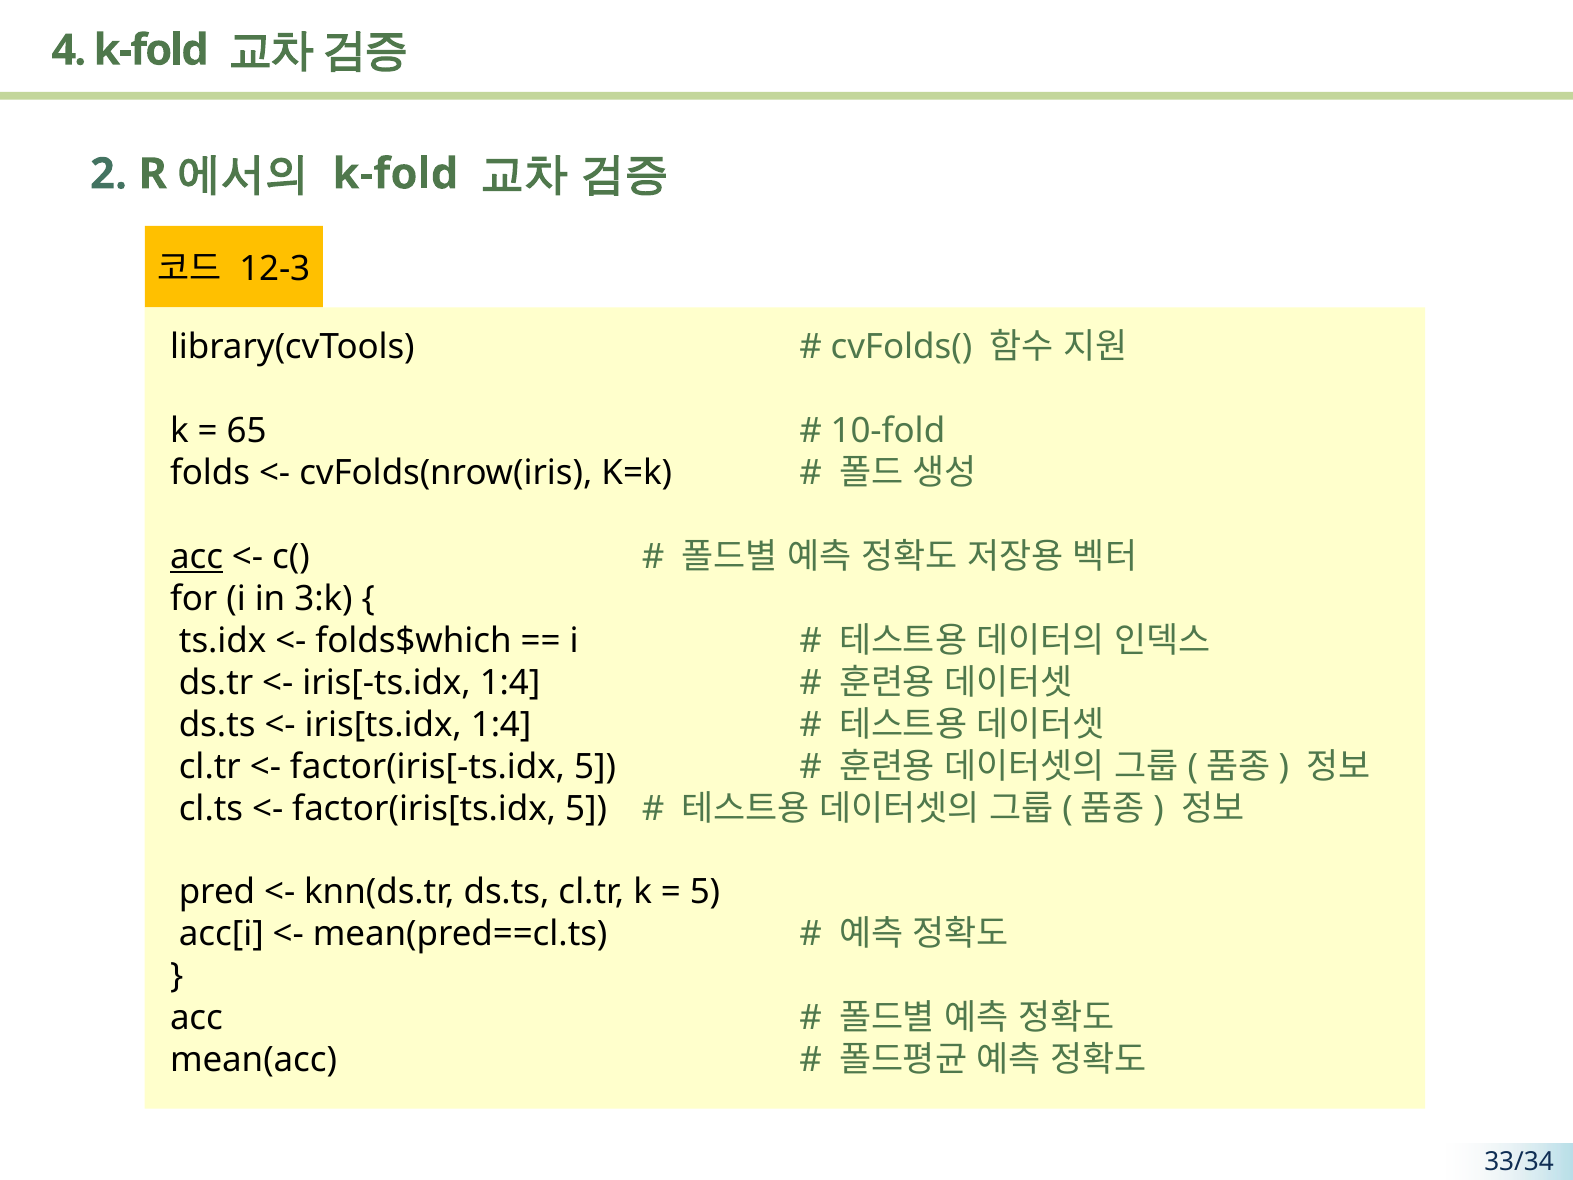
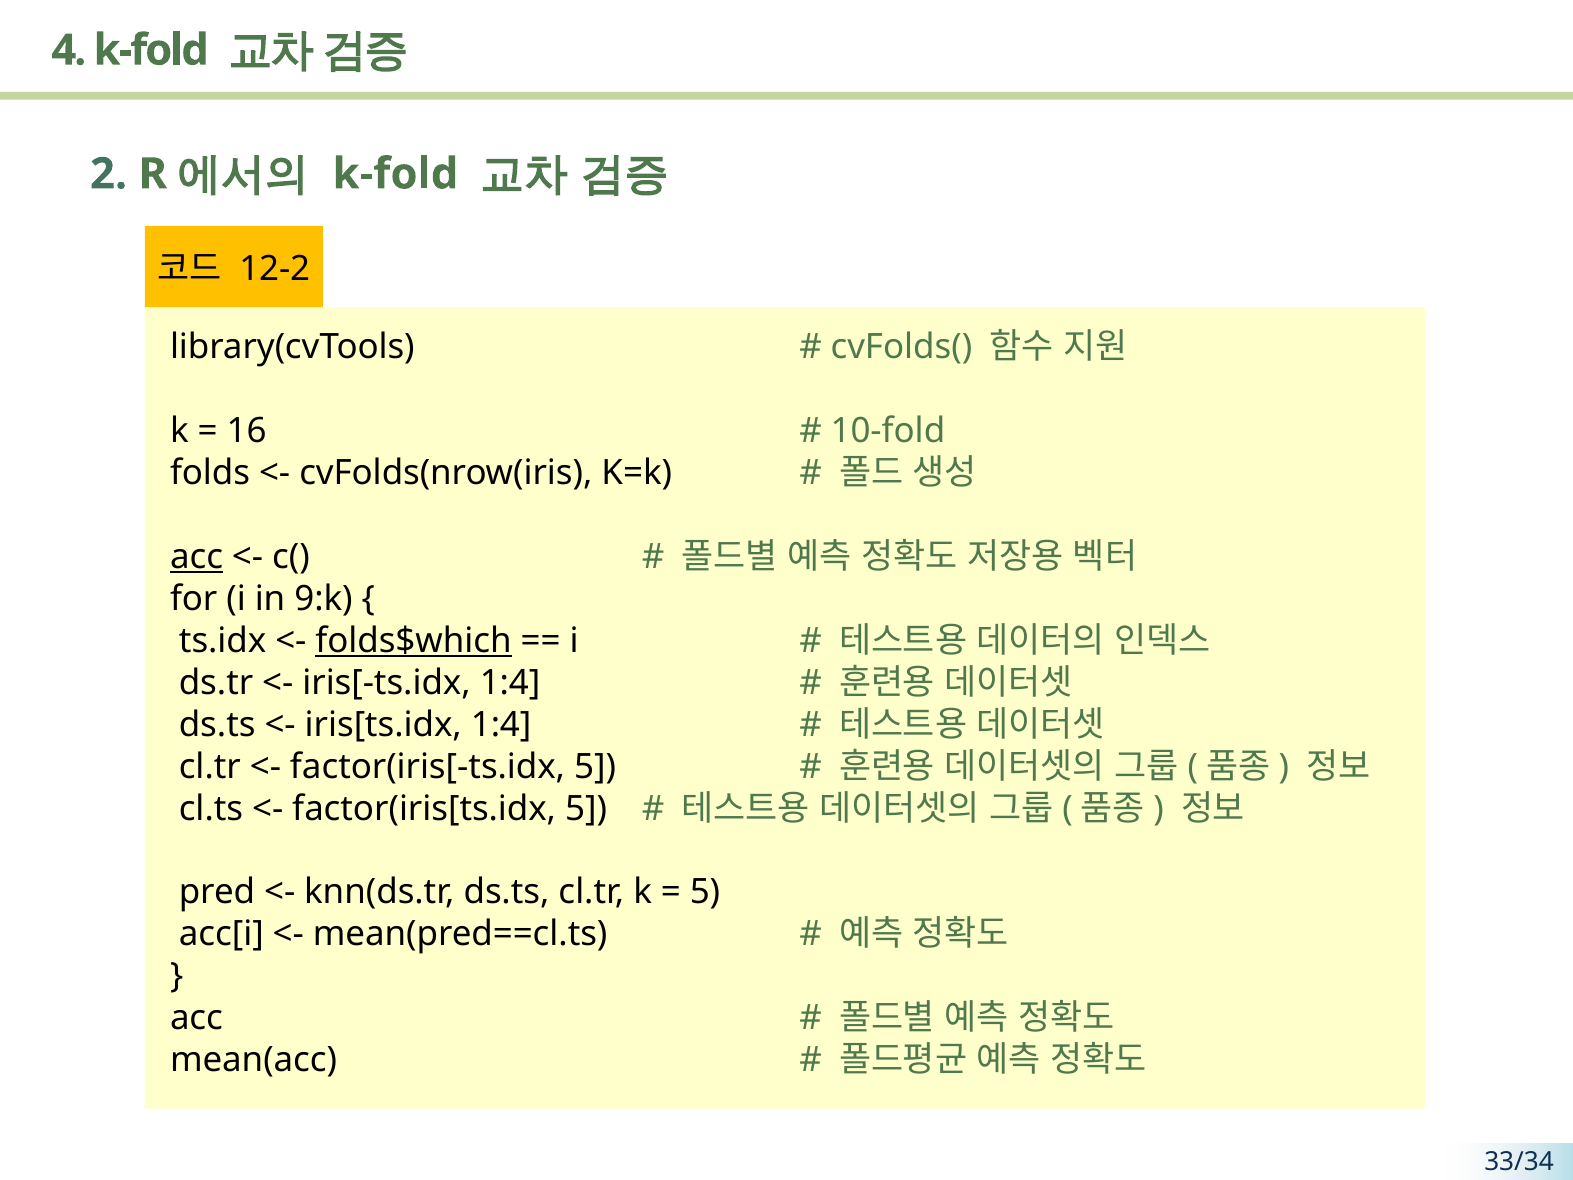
12-3: 12-3 -> 12-2
65: 65 -> 16
3:k: 3:k -> 9:k
folds$which underline: none -> present
